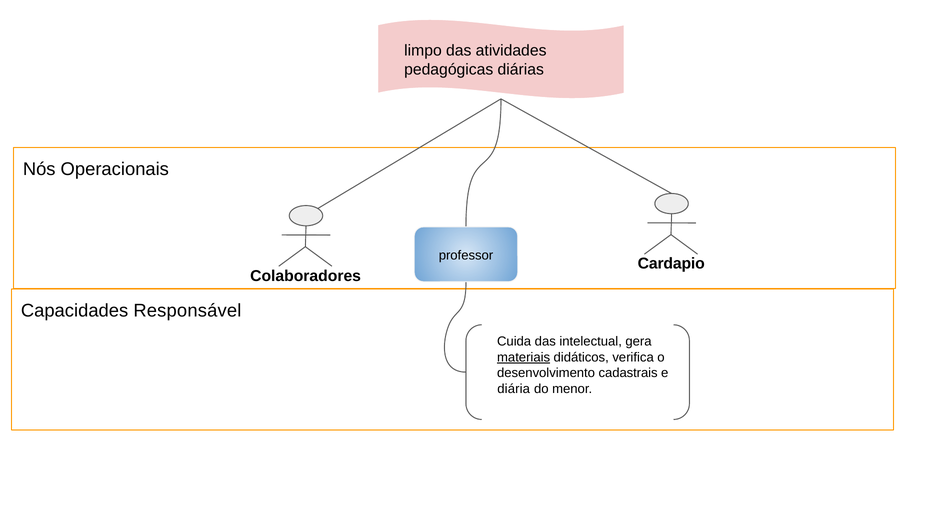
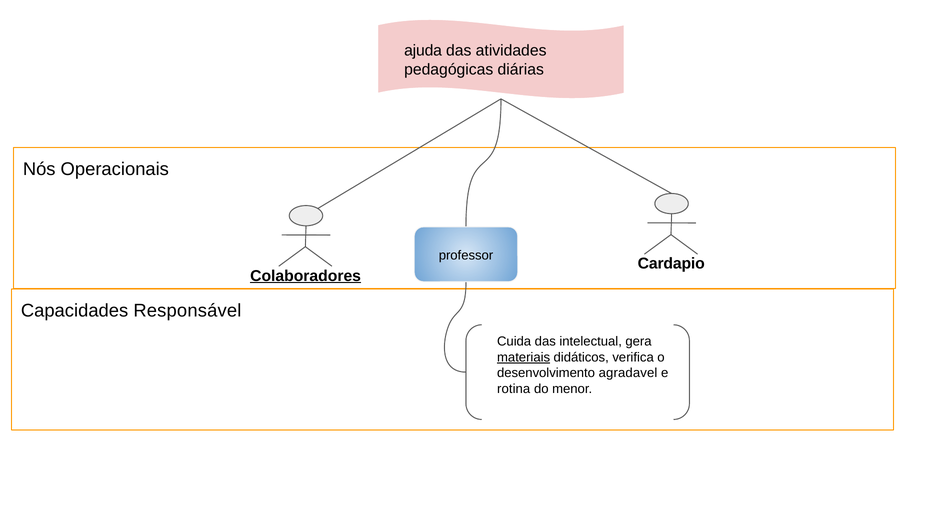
limpo: limpo -> ajuda
Colaboradores underline: none -> present
cadastrais: cadastrais -> agradavel
diária: diária -> rotina
